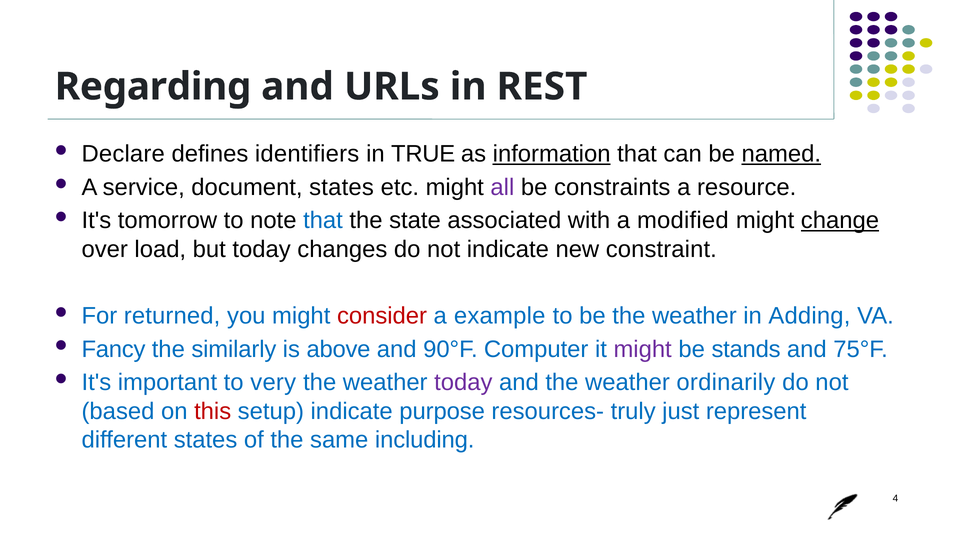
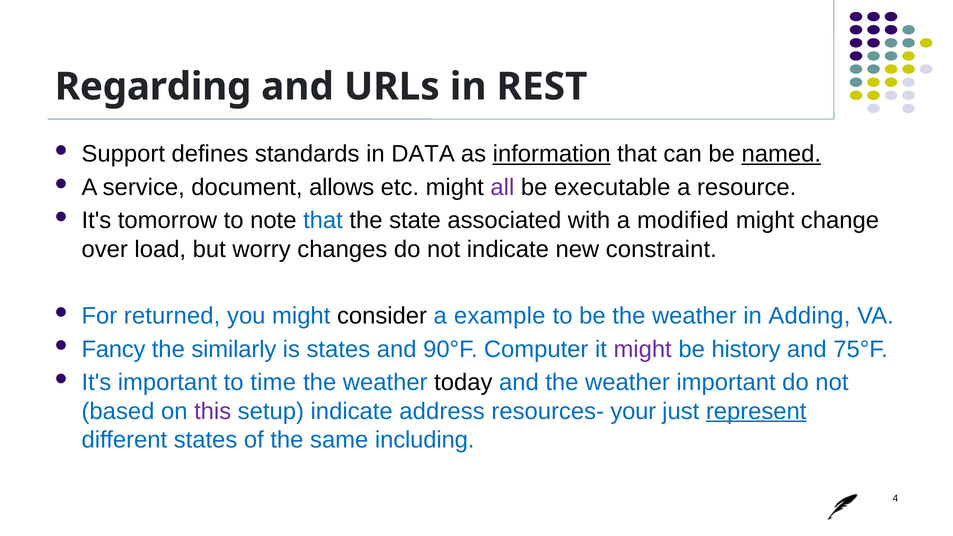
Declare: Declare -> Support
identifiers: identifiers -> standards
TRUE: TRUE -> DATA
document states: states -> allows
constraints: constraints -> executable
change underline: present -> none
but today: today -> worry
consider colour: red -> black
is above: above -> states
stands: stands -> history
very: very -> time
today at (463, 383) colour: purple -> black
weather ordinarily: ordinarily -> important
this colour: red -> purple
purpose: purpose -> address
truly: truly -> your
represent underline: none -> present
